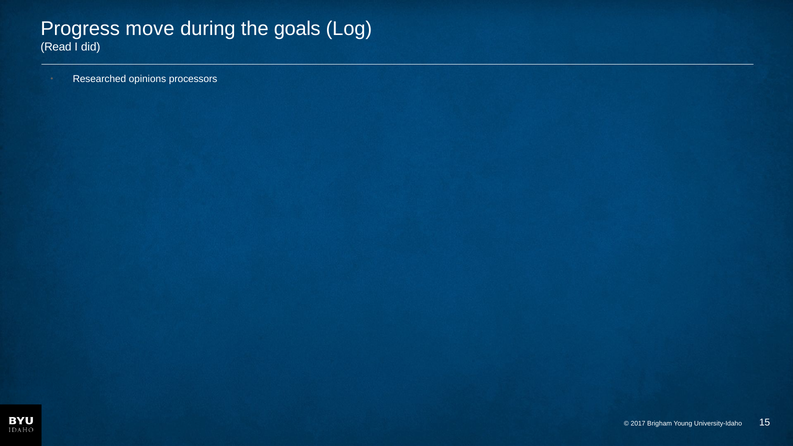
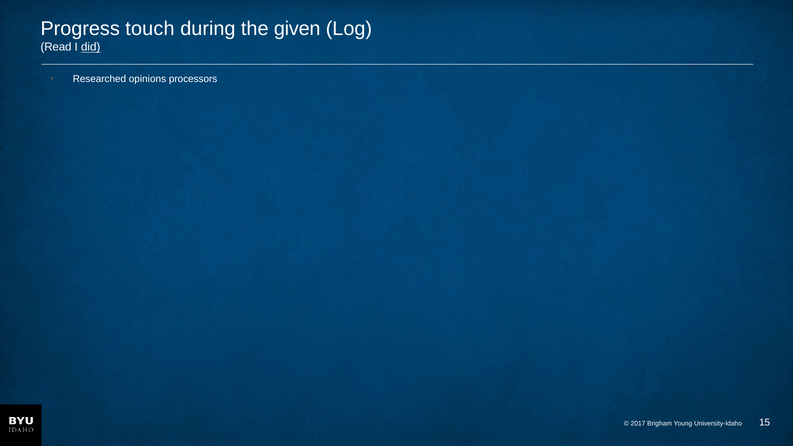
move: move -> touch
goals: goals -> given
did underline: none -> present
